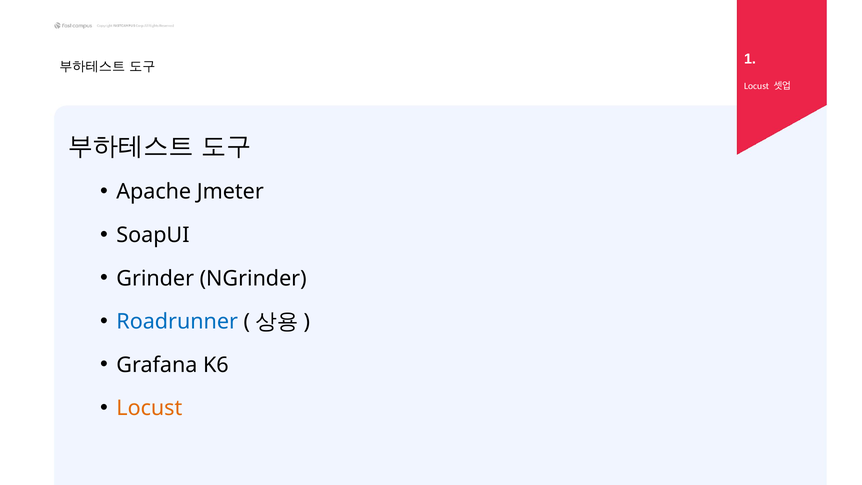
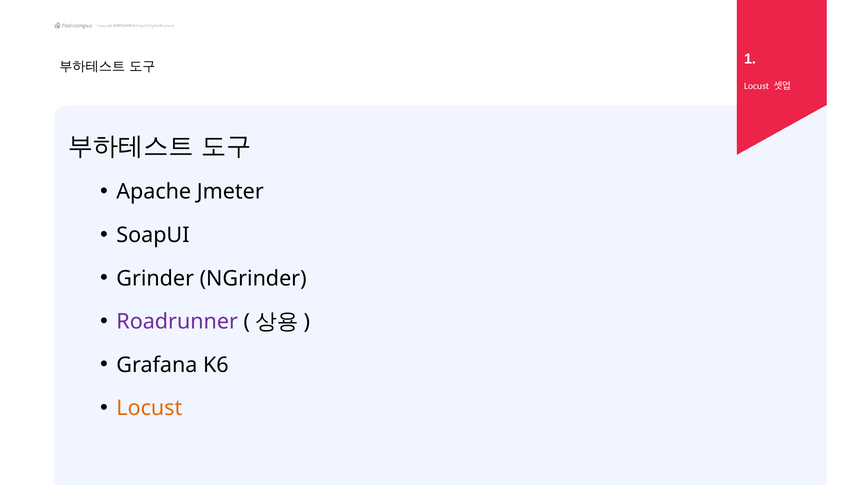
Roadrunner colour: blue -> purple
